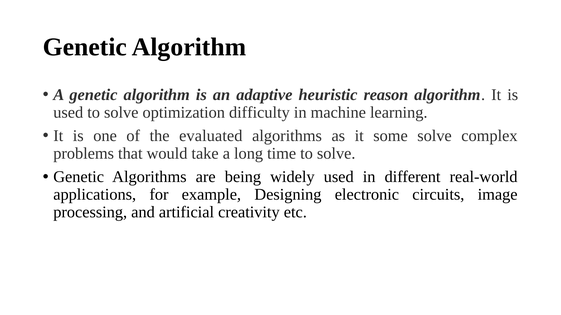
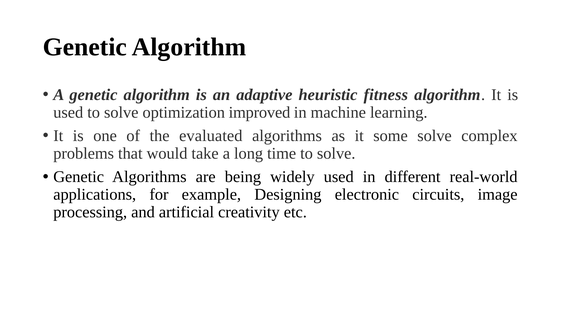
reason: reason -> fitness
difficulty: difficulty -> improved
